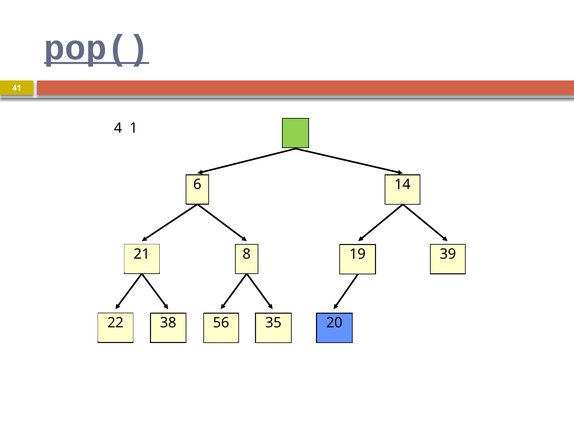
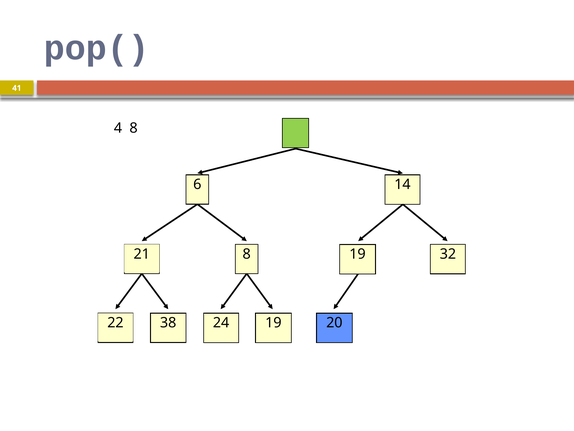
pop( underline: present -> none
4 1: 1 -> 8
39: 39 -> 32
56: 56 -> 24
38 35: 35 -> 19
